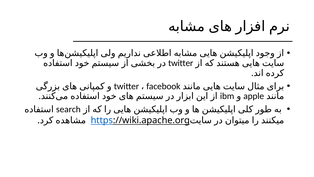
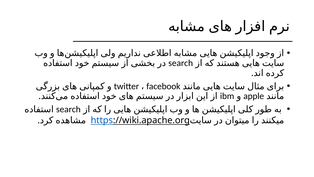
twitter at (181, 63): twitter -> search
